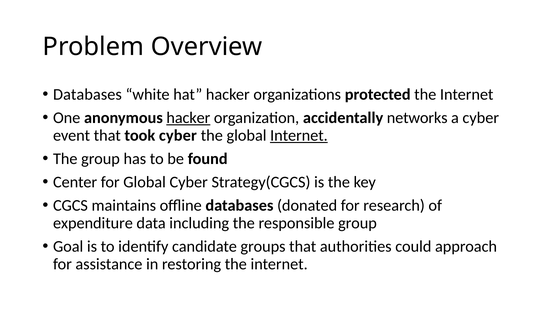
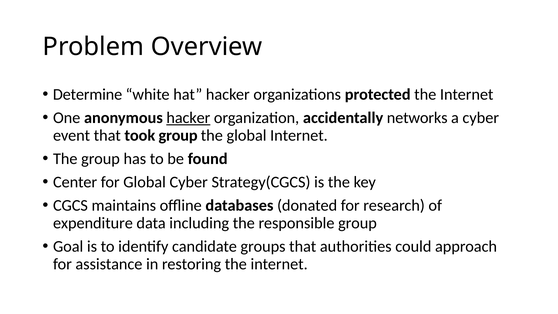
Databases at (87, 94): Databases -> Determine
took cyber: cyber -> group
Internet at (299, 135) underline: present -> none
